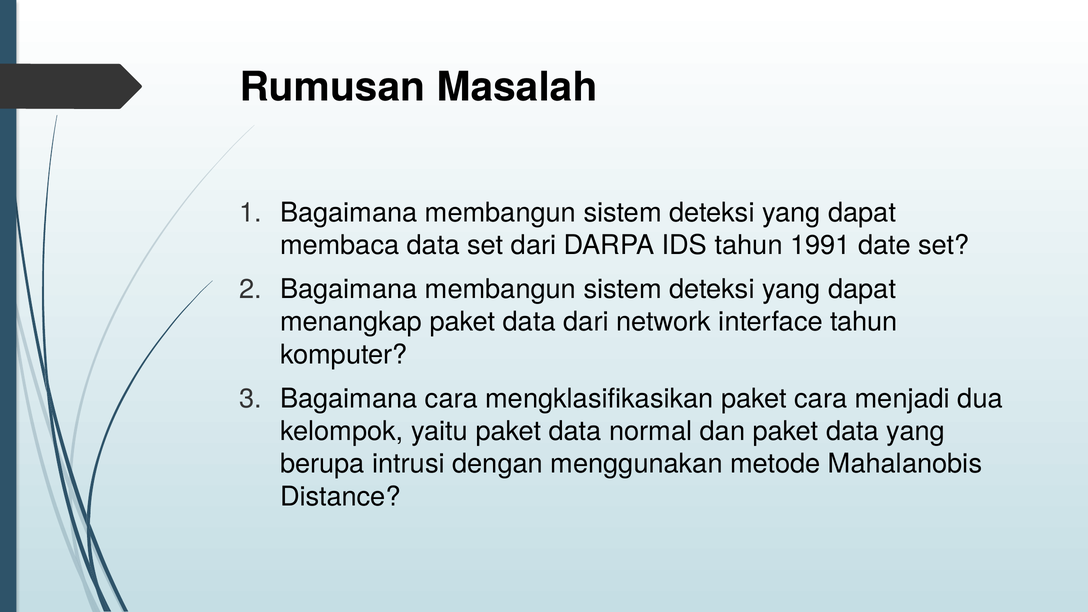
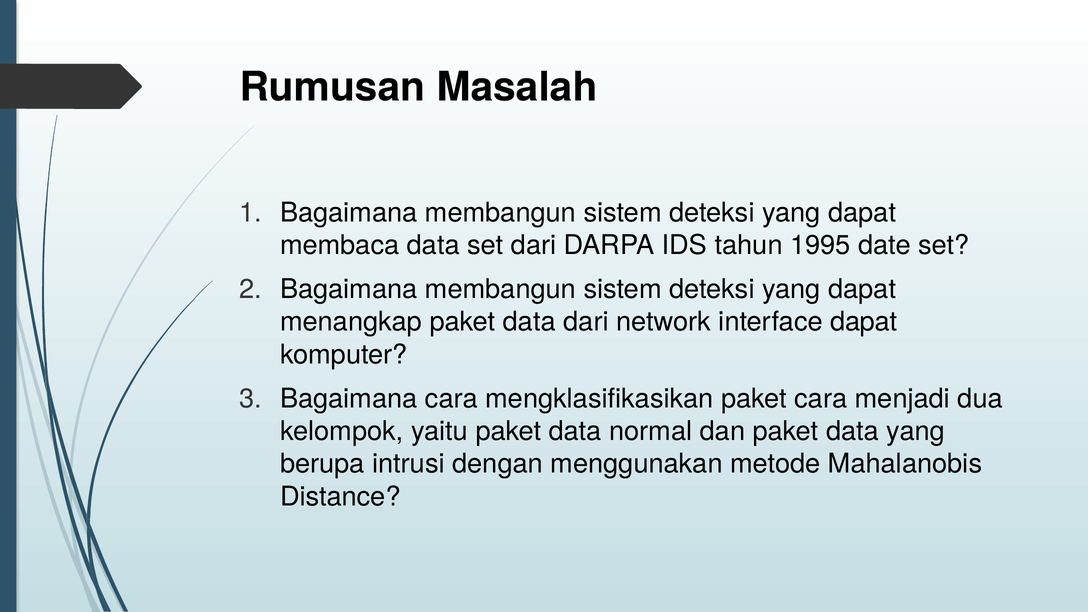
1991: 1991 -> 1995
interface tahun: tahun -> dapat
